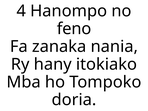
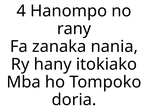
feno: feno -> rany
